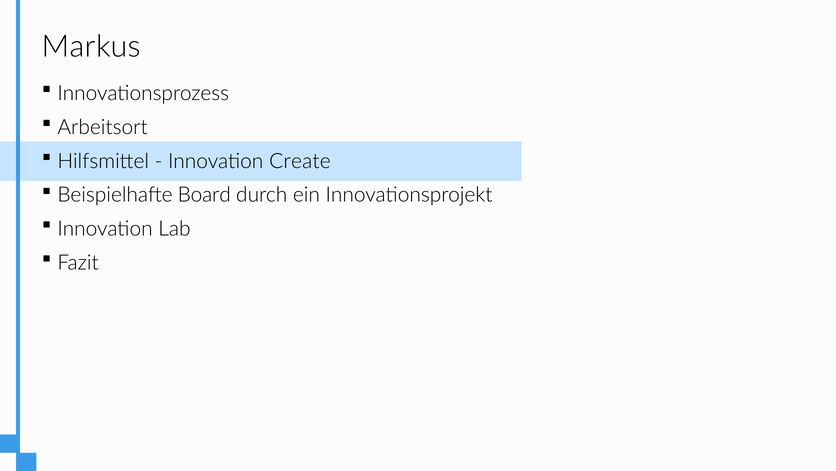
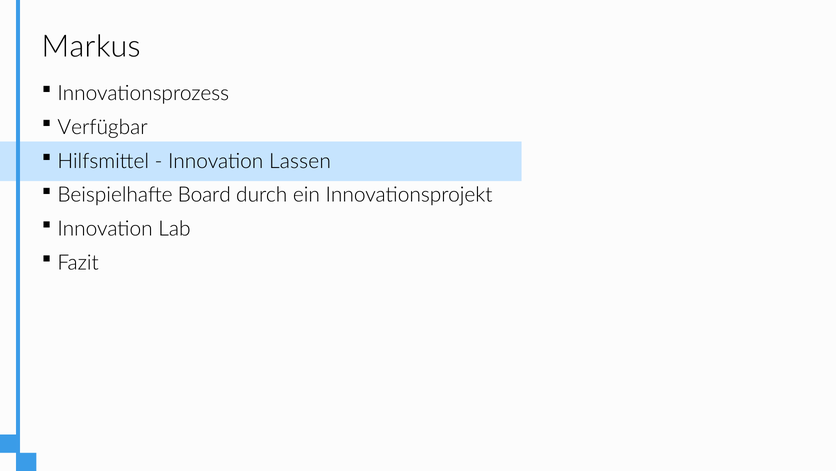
Arbeitsort: Arbeitsort -> Verfügbar
Create: Create -> Lassen
